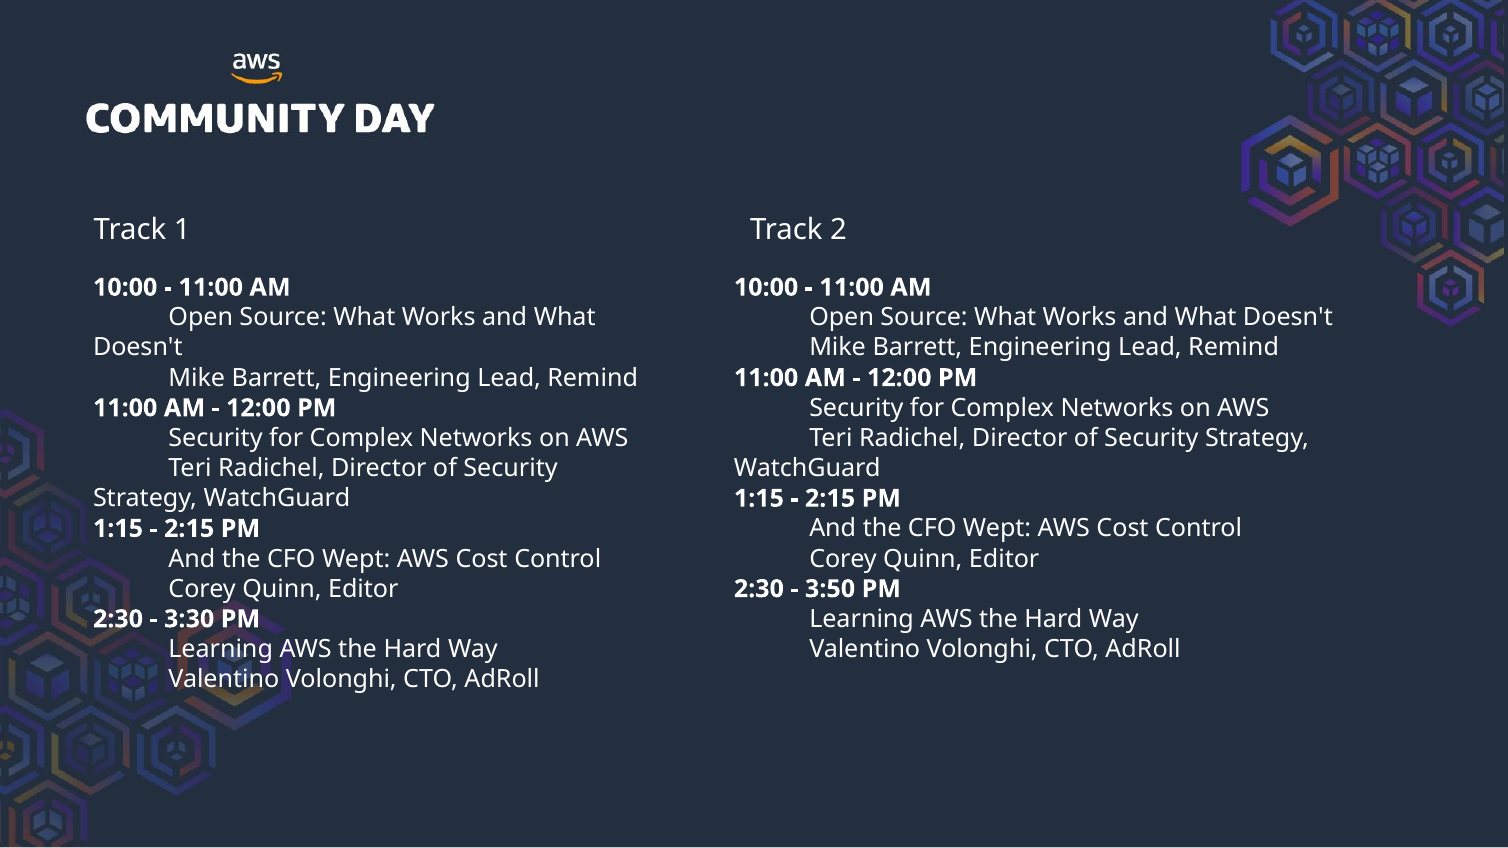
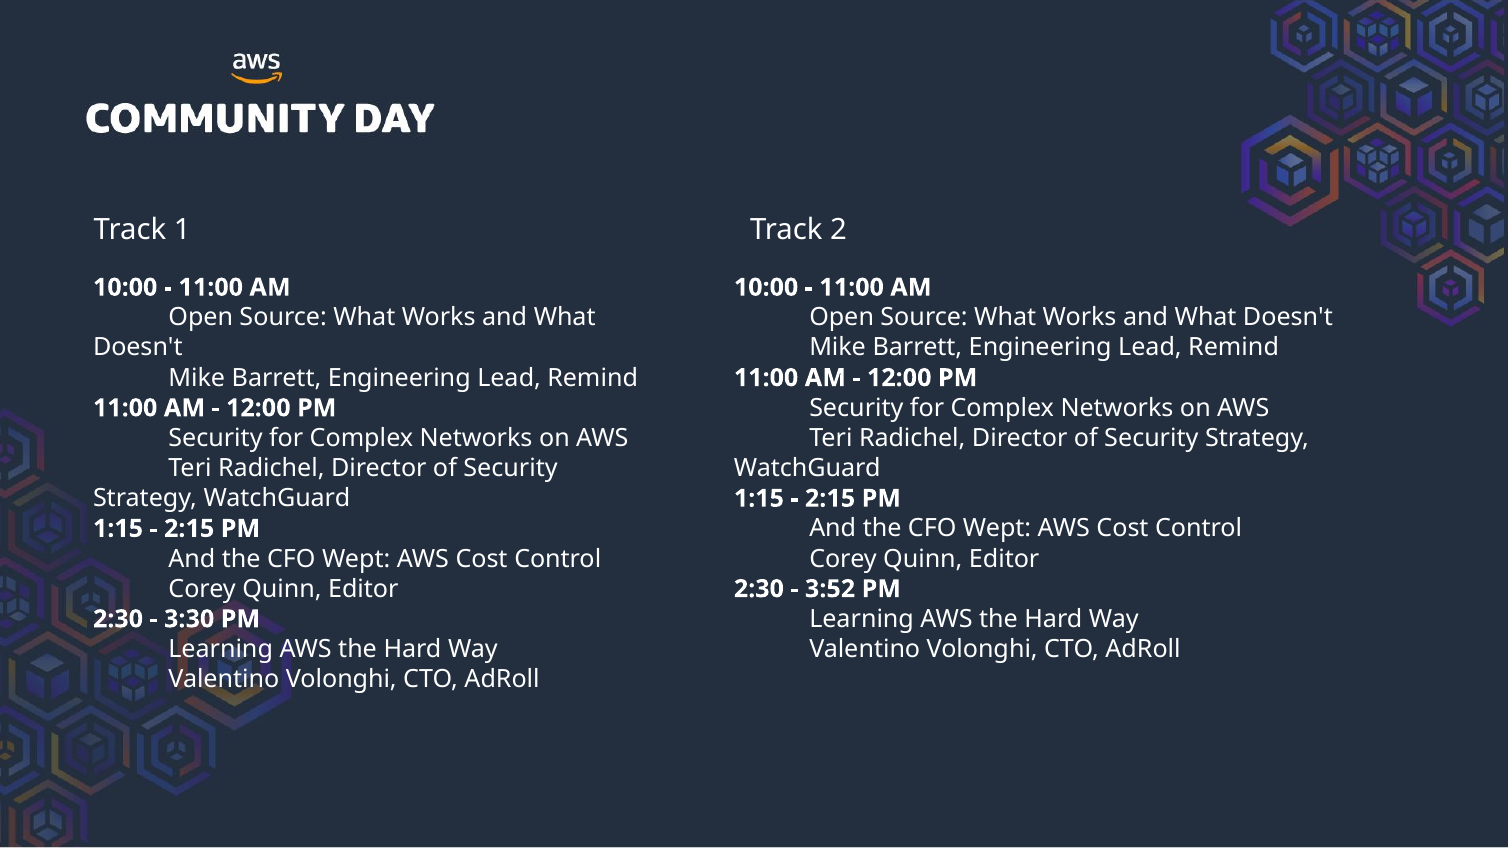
3:50: 3:50 -> 3:52
